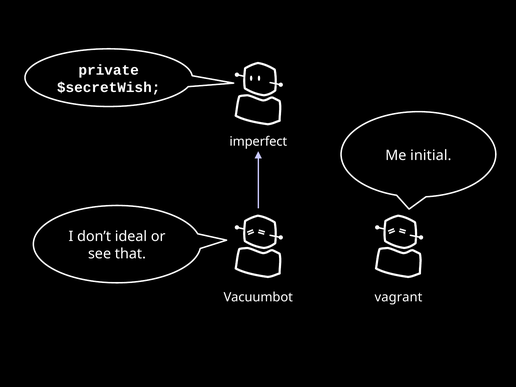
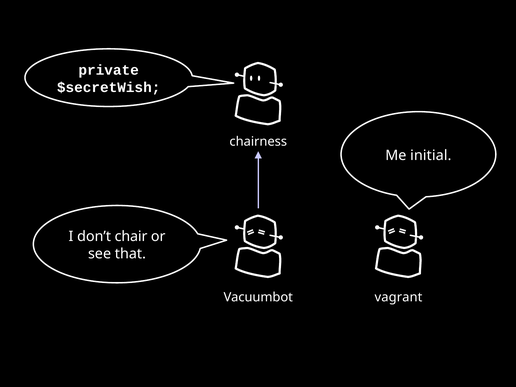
imperfect: imperfect -> chairness
ideal: ideal -> chair
